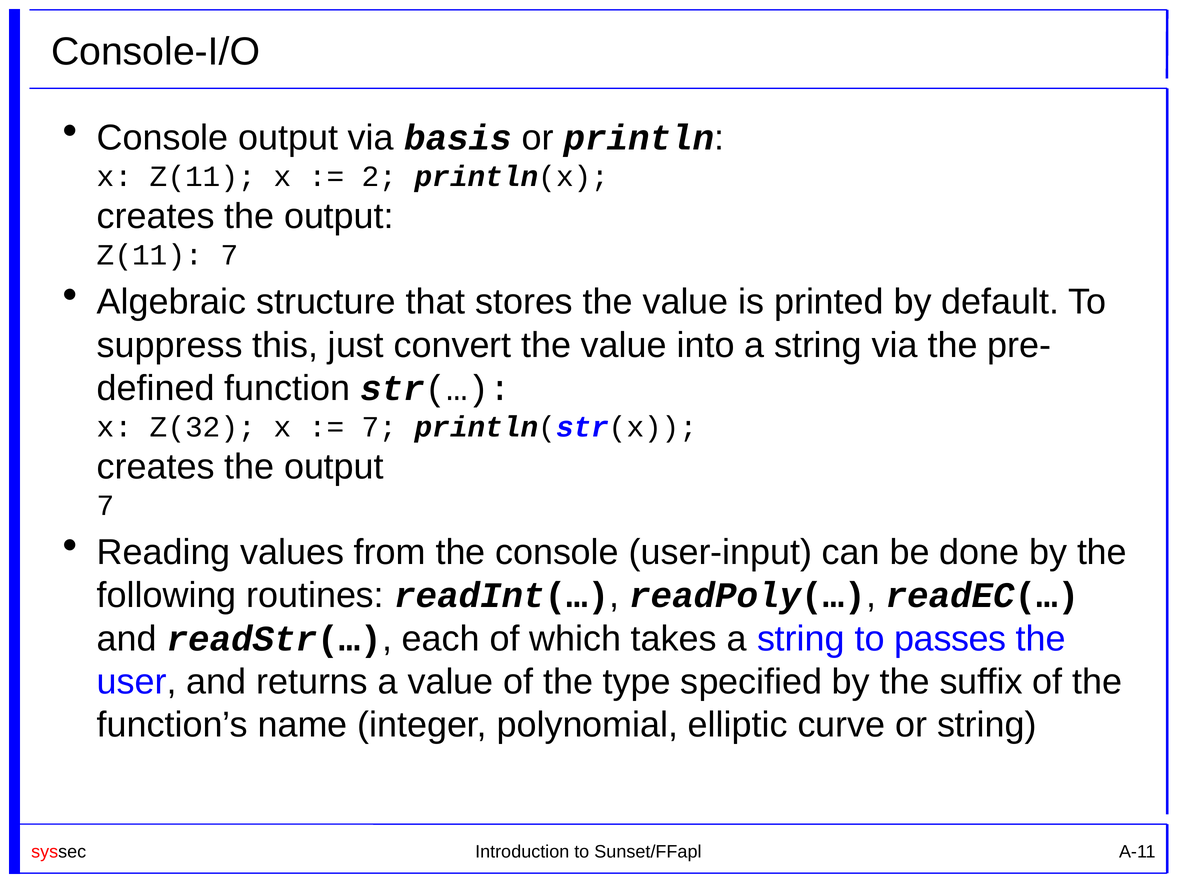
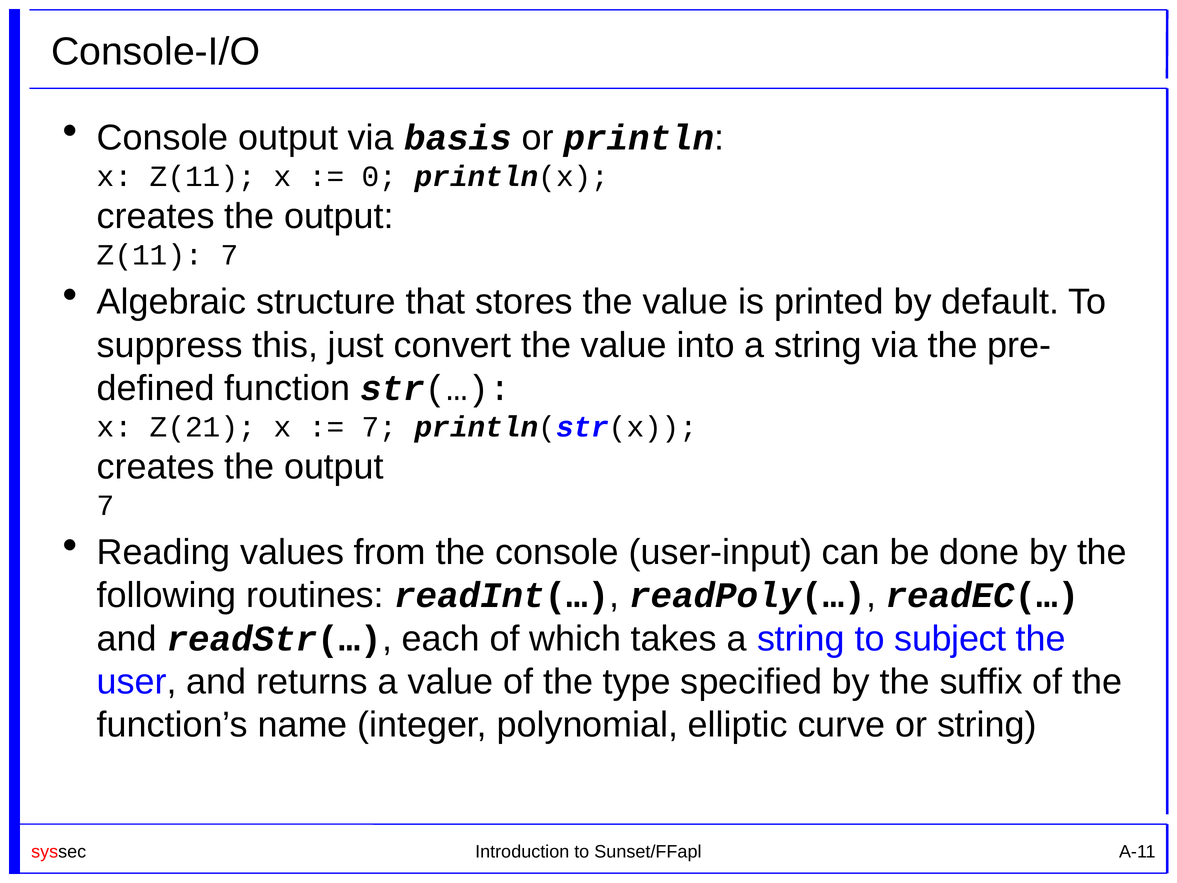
2: 2 -> 0
Z(32: Z(32 -> Z(21
passes: passes -> subject
